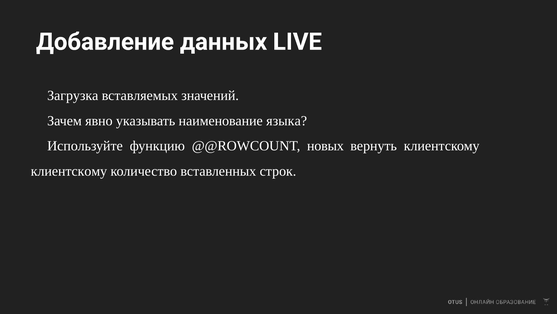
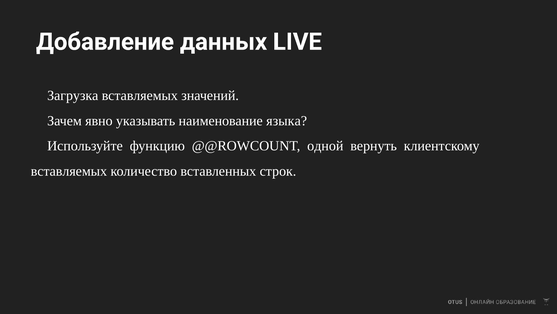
новых: новых -> одной
клиентскому at (69, 171): клиентскому -> вставляемых
